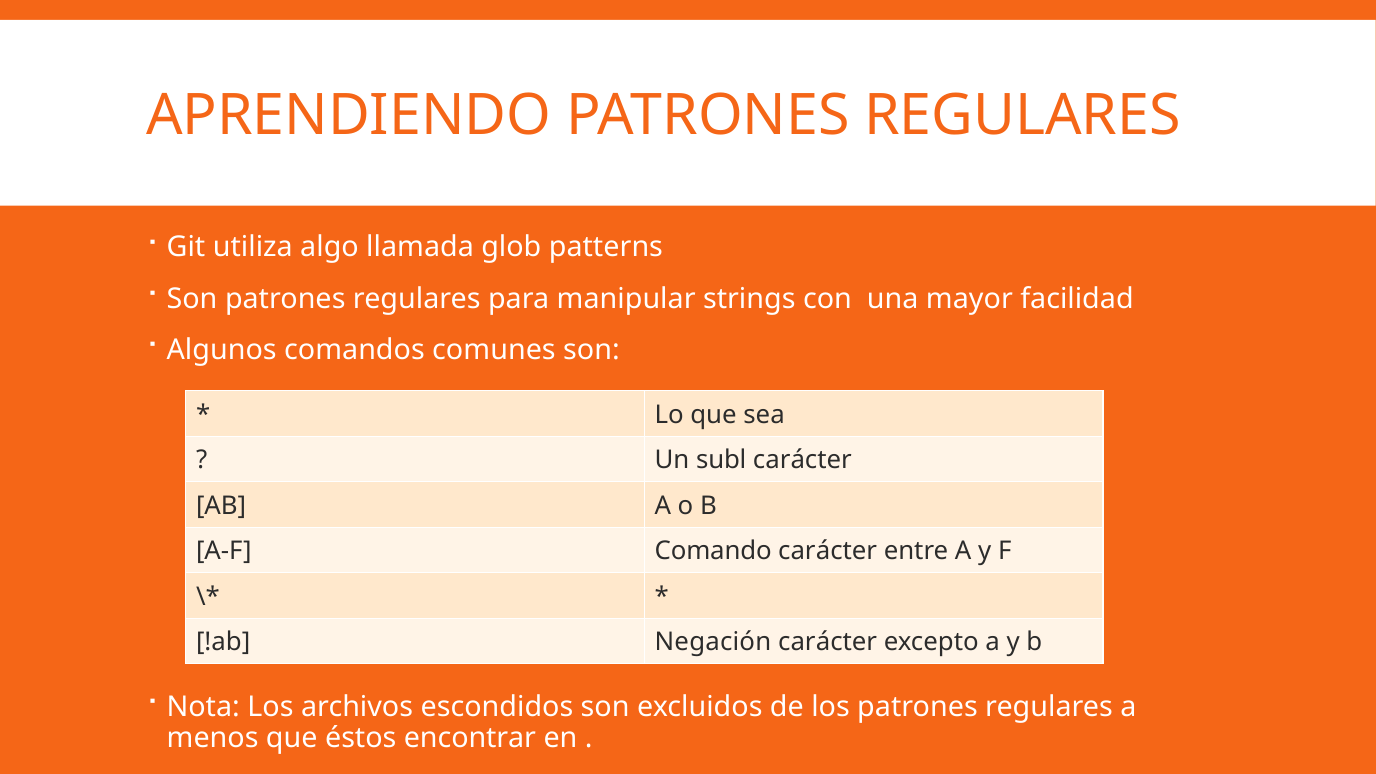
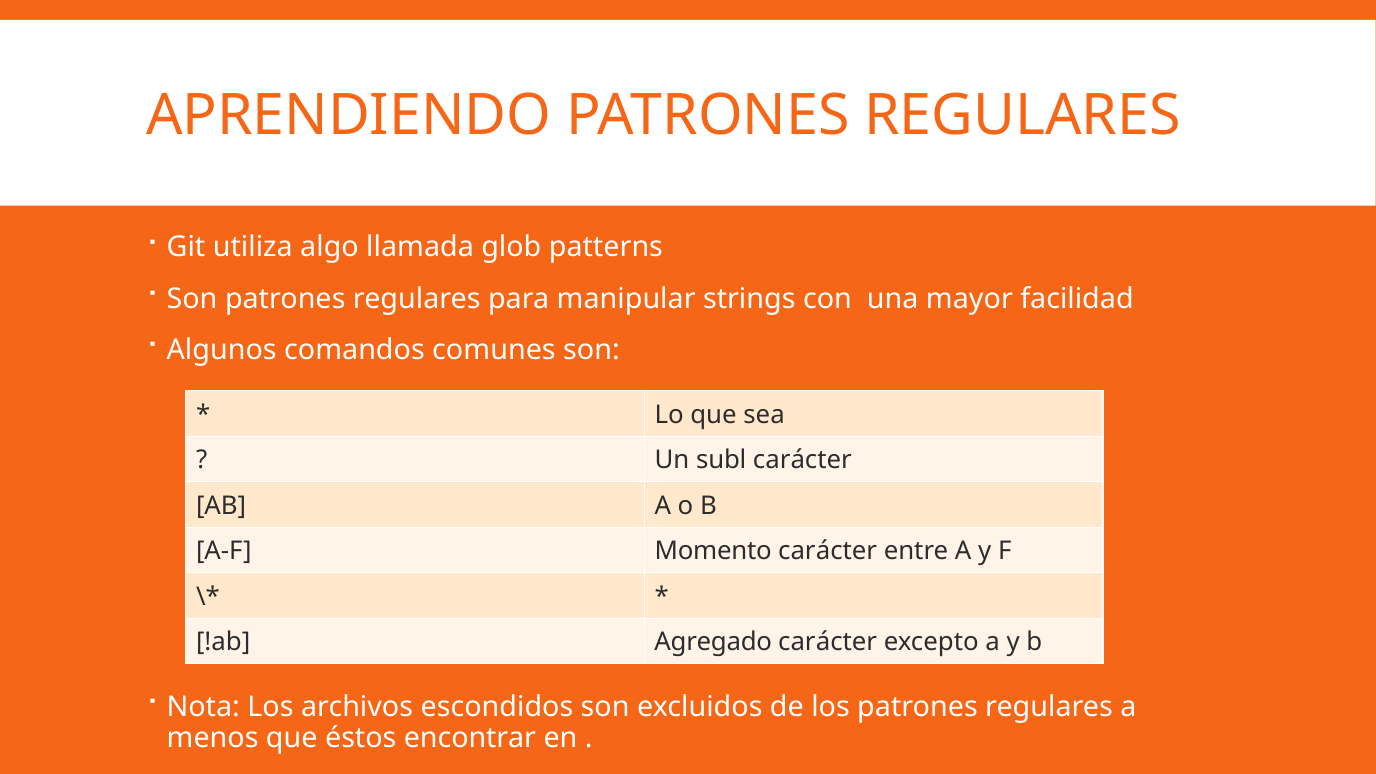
Comando: Comando -> Momento
Negación: Negación -> Agregado
